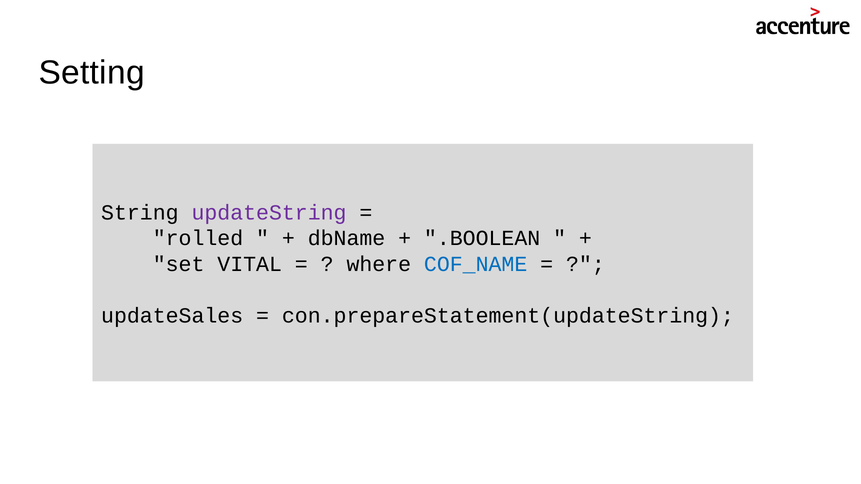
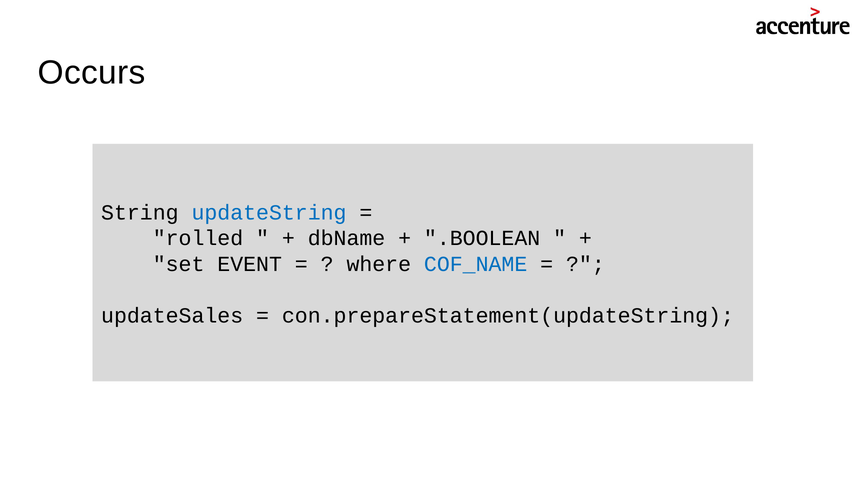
Setting: Setting -> Occurs
updateString colour: purple -> blue
VITAL: VITAL -> EVENT
